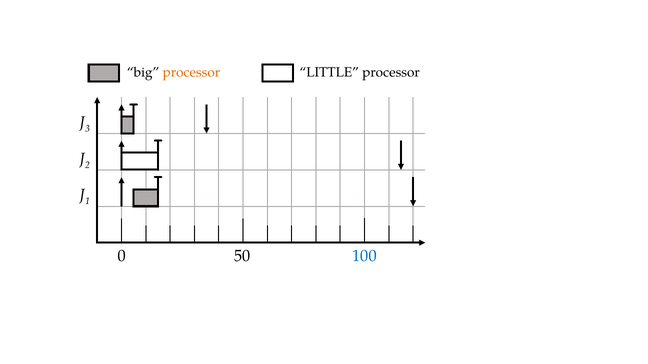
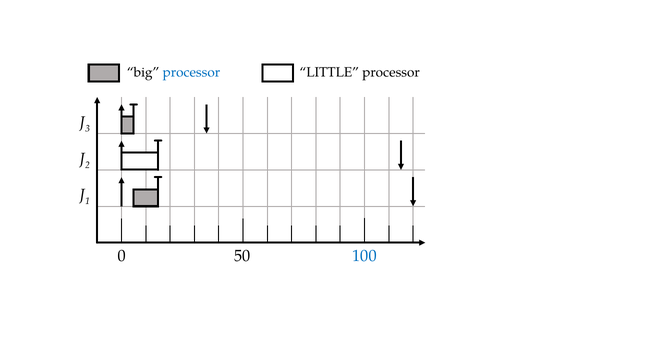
processor at (191, 73) colour: orange -> blue
